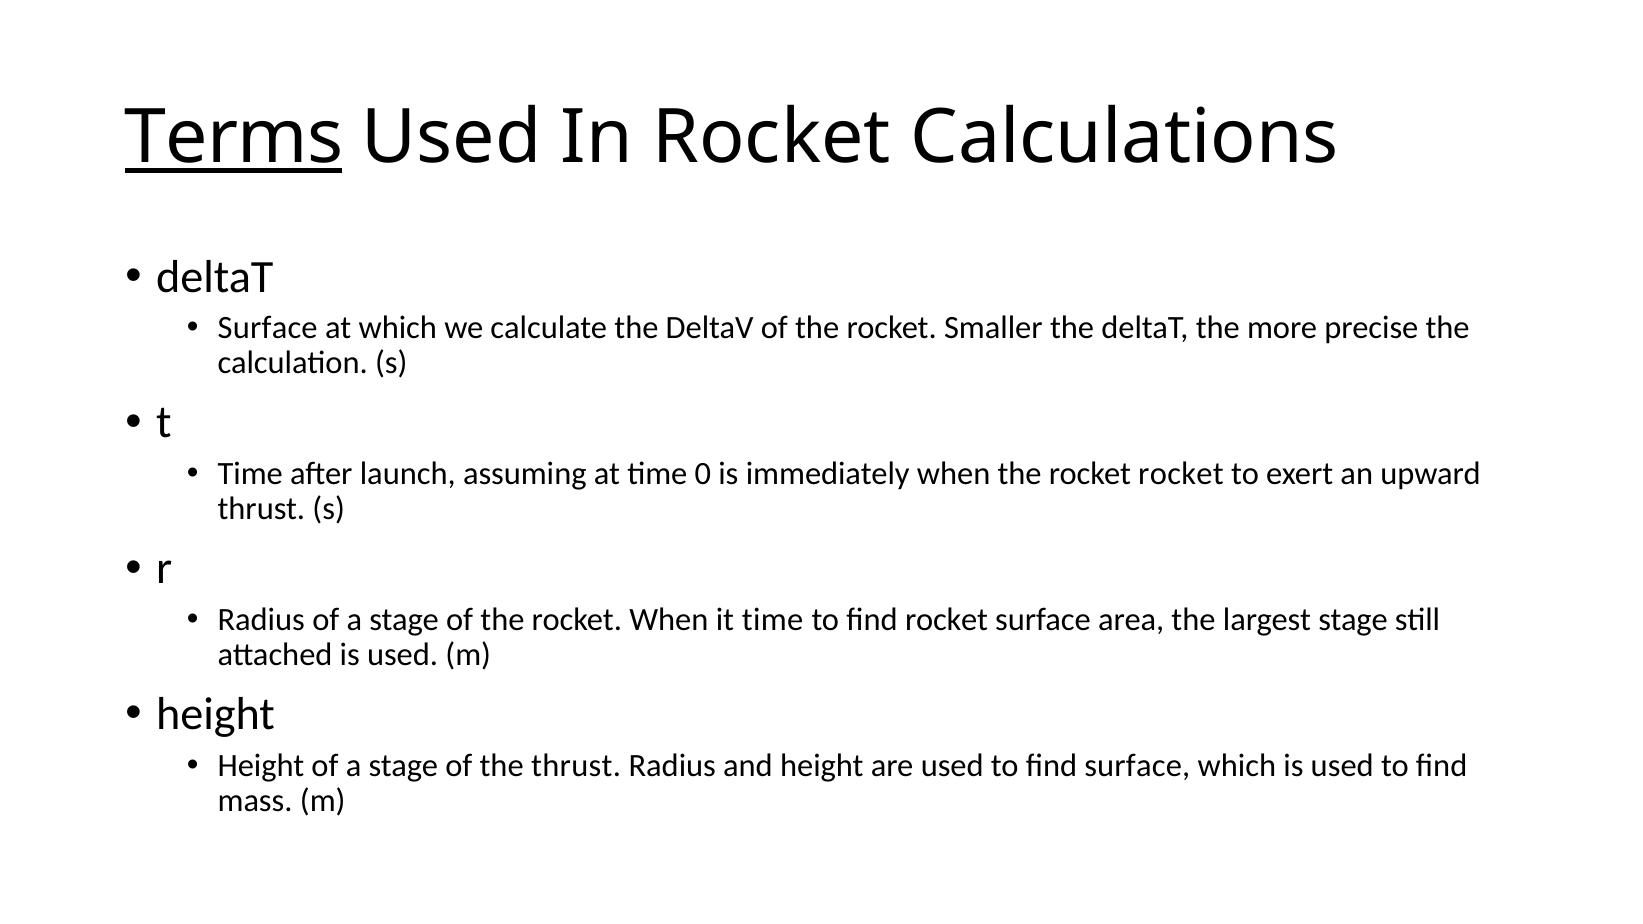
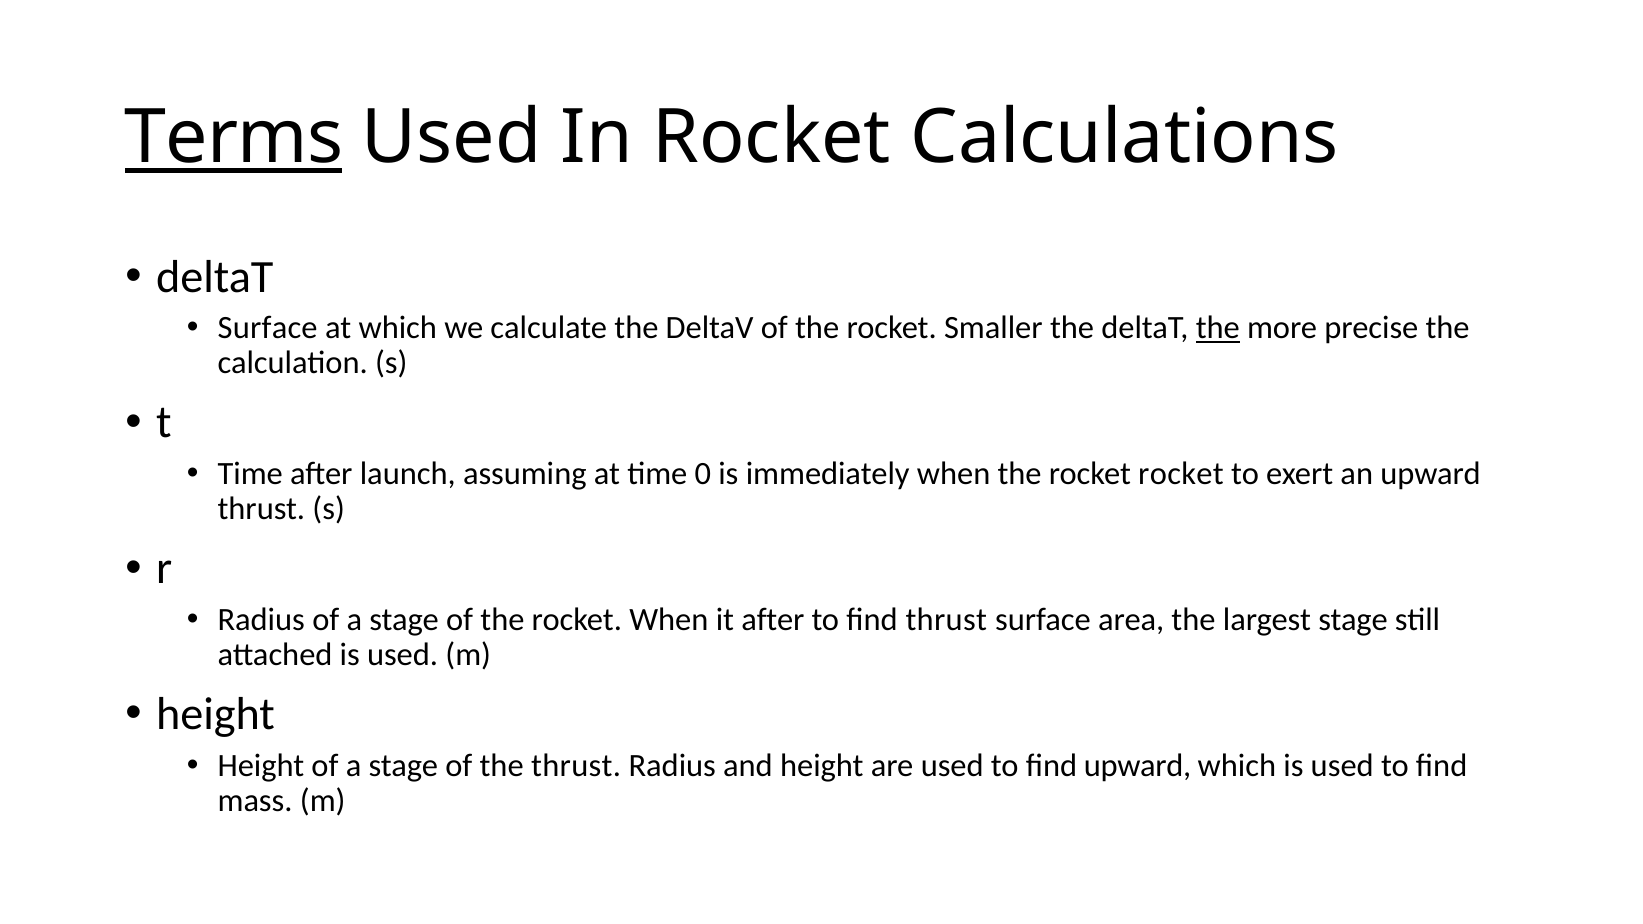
the at (1218, 328) underline: none -> present
it time: time -> after
find rocket: rocket -> thrust
find surface: surface -> upward
